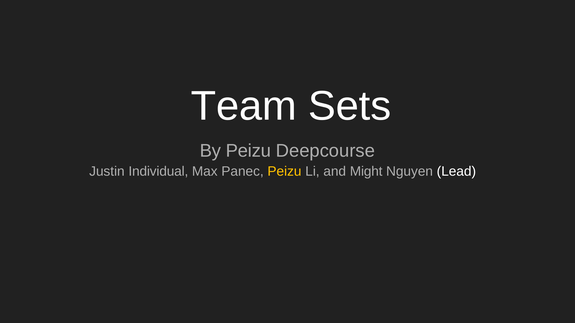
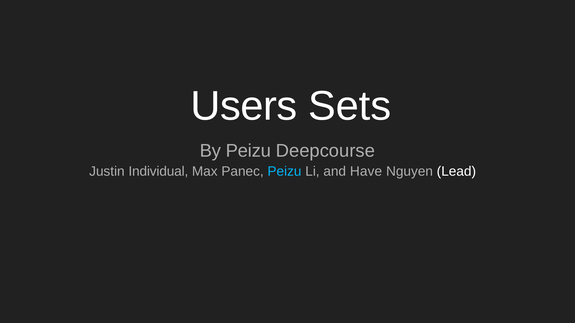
Team: Team -> Users
Peizu at (284, 172) colour: yellow -> light blue
Might: Might -> Have
